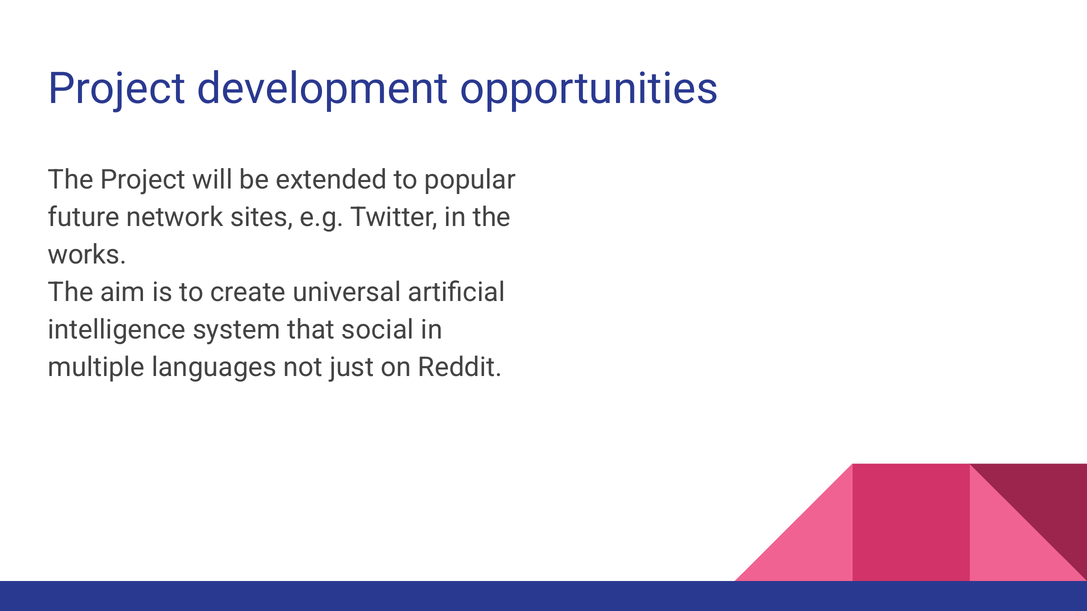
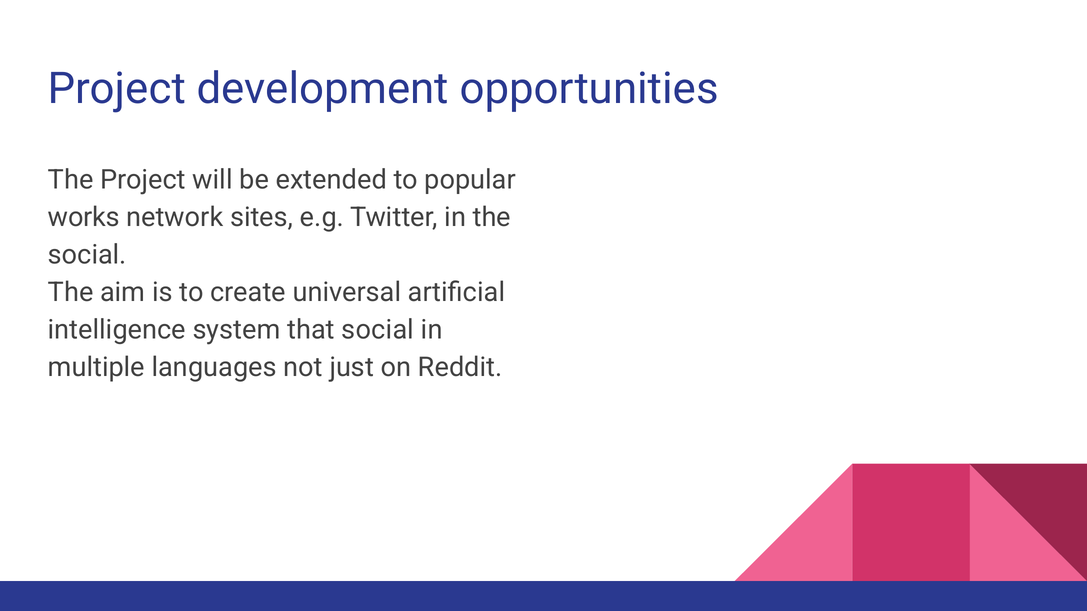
future: future -> works
works at (87, 255): works -> social
